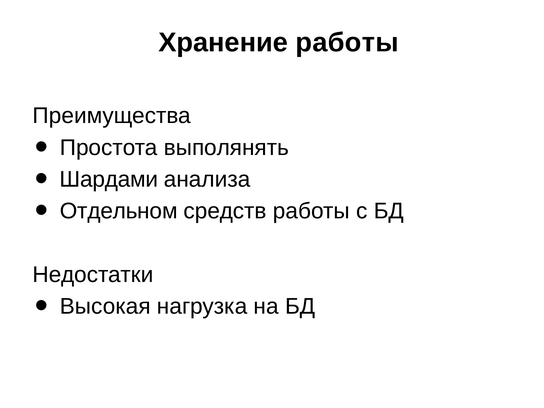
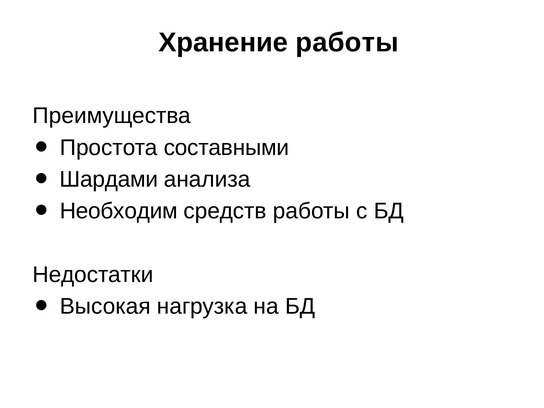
выполянять: выполянять -> составными
Отдельном: Отдельном -> Необходим
